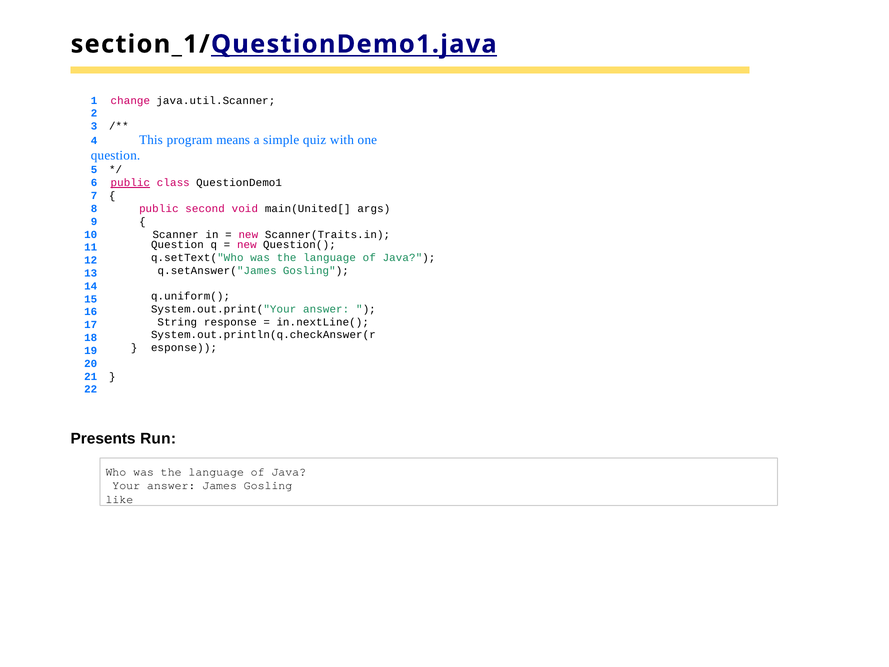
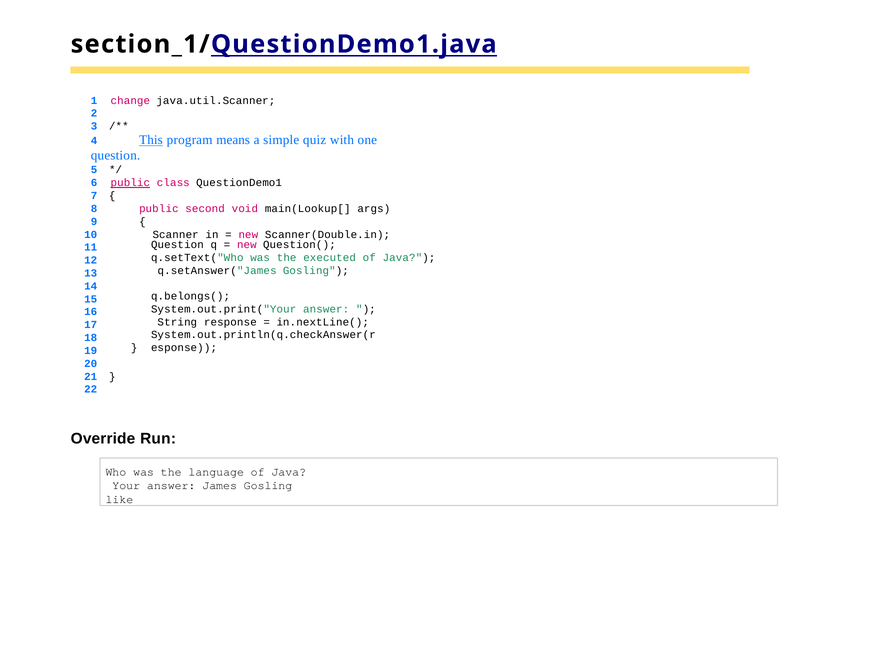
This underline: none -> present
main(United[: main(United[ -> main(Lookup[
Scanner(Traits.in: Scanner(Traits.in -> Scanner(Double.in
q.setText("Who was the language: language -> executed
q.uniform(: q.uniform( -> q.belongs(
Presents: Presents -> Override
